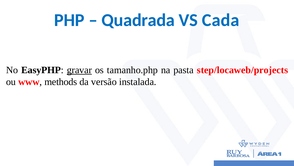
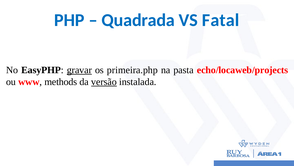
Cada: Cada -> Fatal
tamanho.php: tamanho.php -> primeira.php
step/locaweb/projects: step/locaweb/projects -> echo/locaweb/projects
versão underline: none -> present
